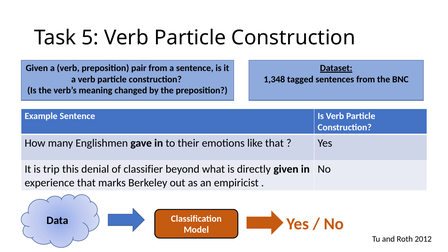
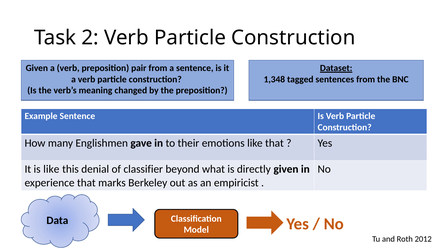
5: 5 -> 2
is trip: trip -> like
